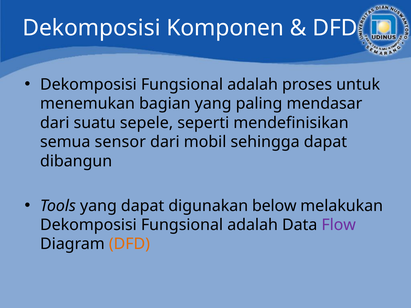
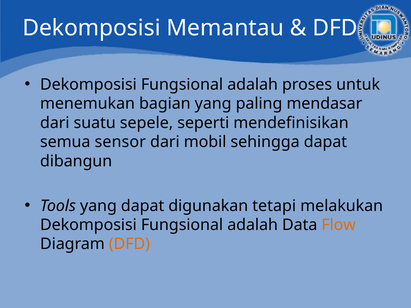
Komponen: Komponen -> Memantau
below: below -> tetapi
Flow colour: purple -> orange
